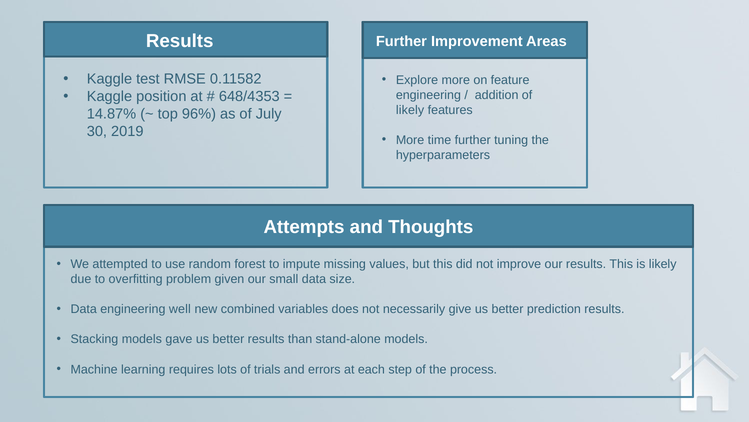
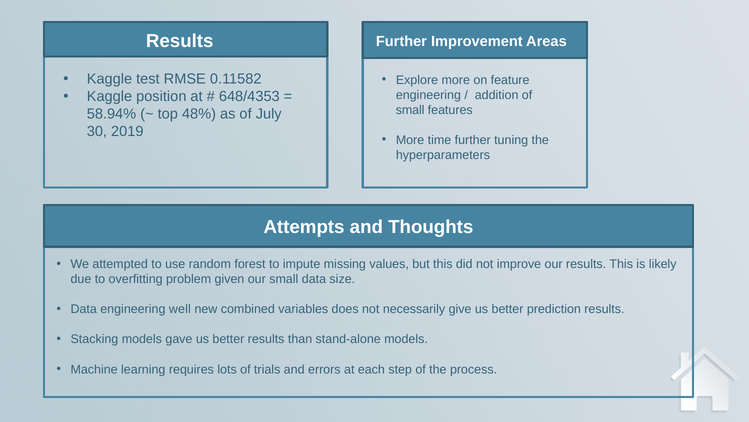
likely at (410, 110): likely -> small
14.87%: 14.87% -> 58.94%
96%: 96% -> 48%
